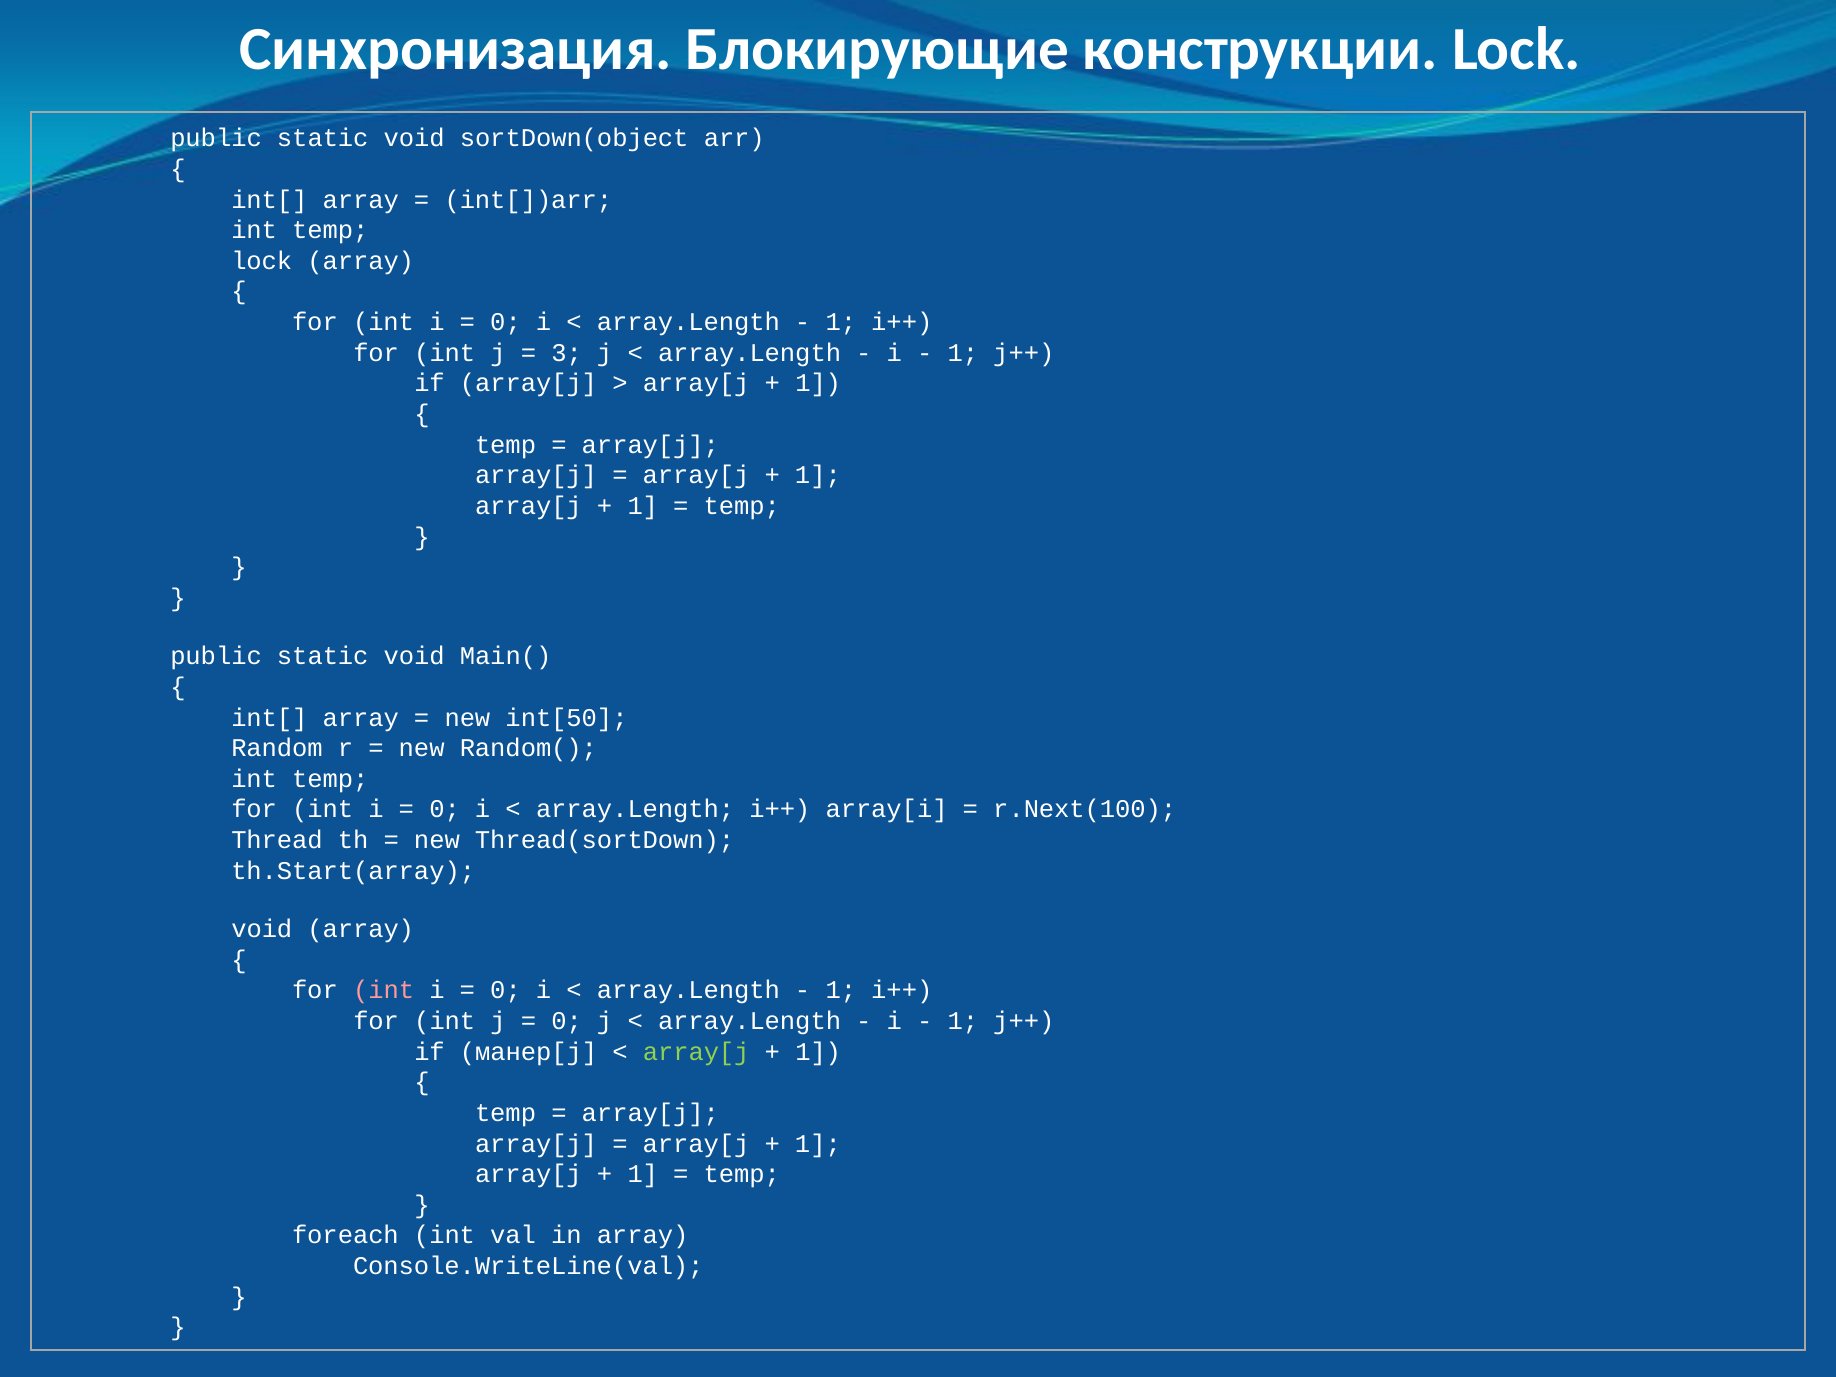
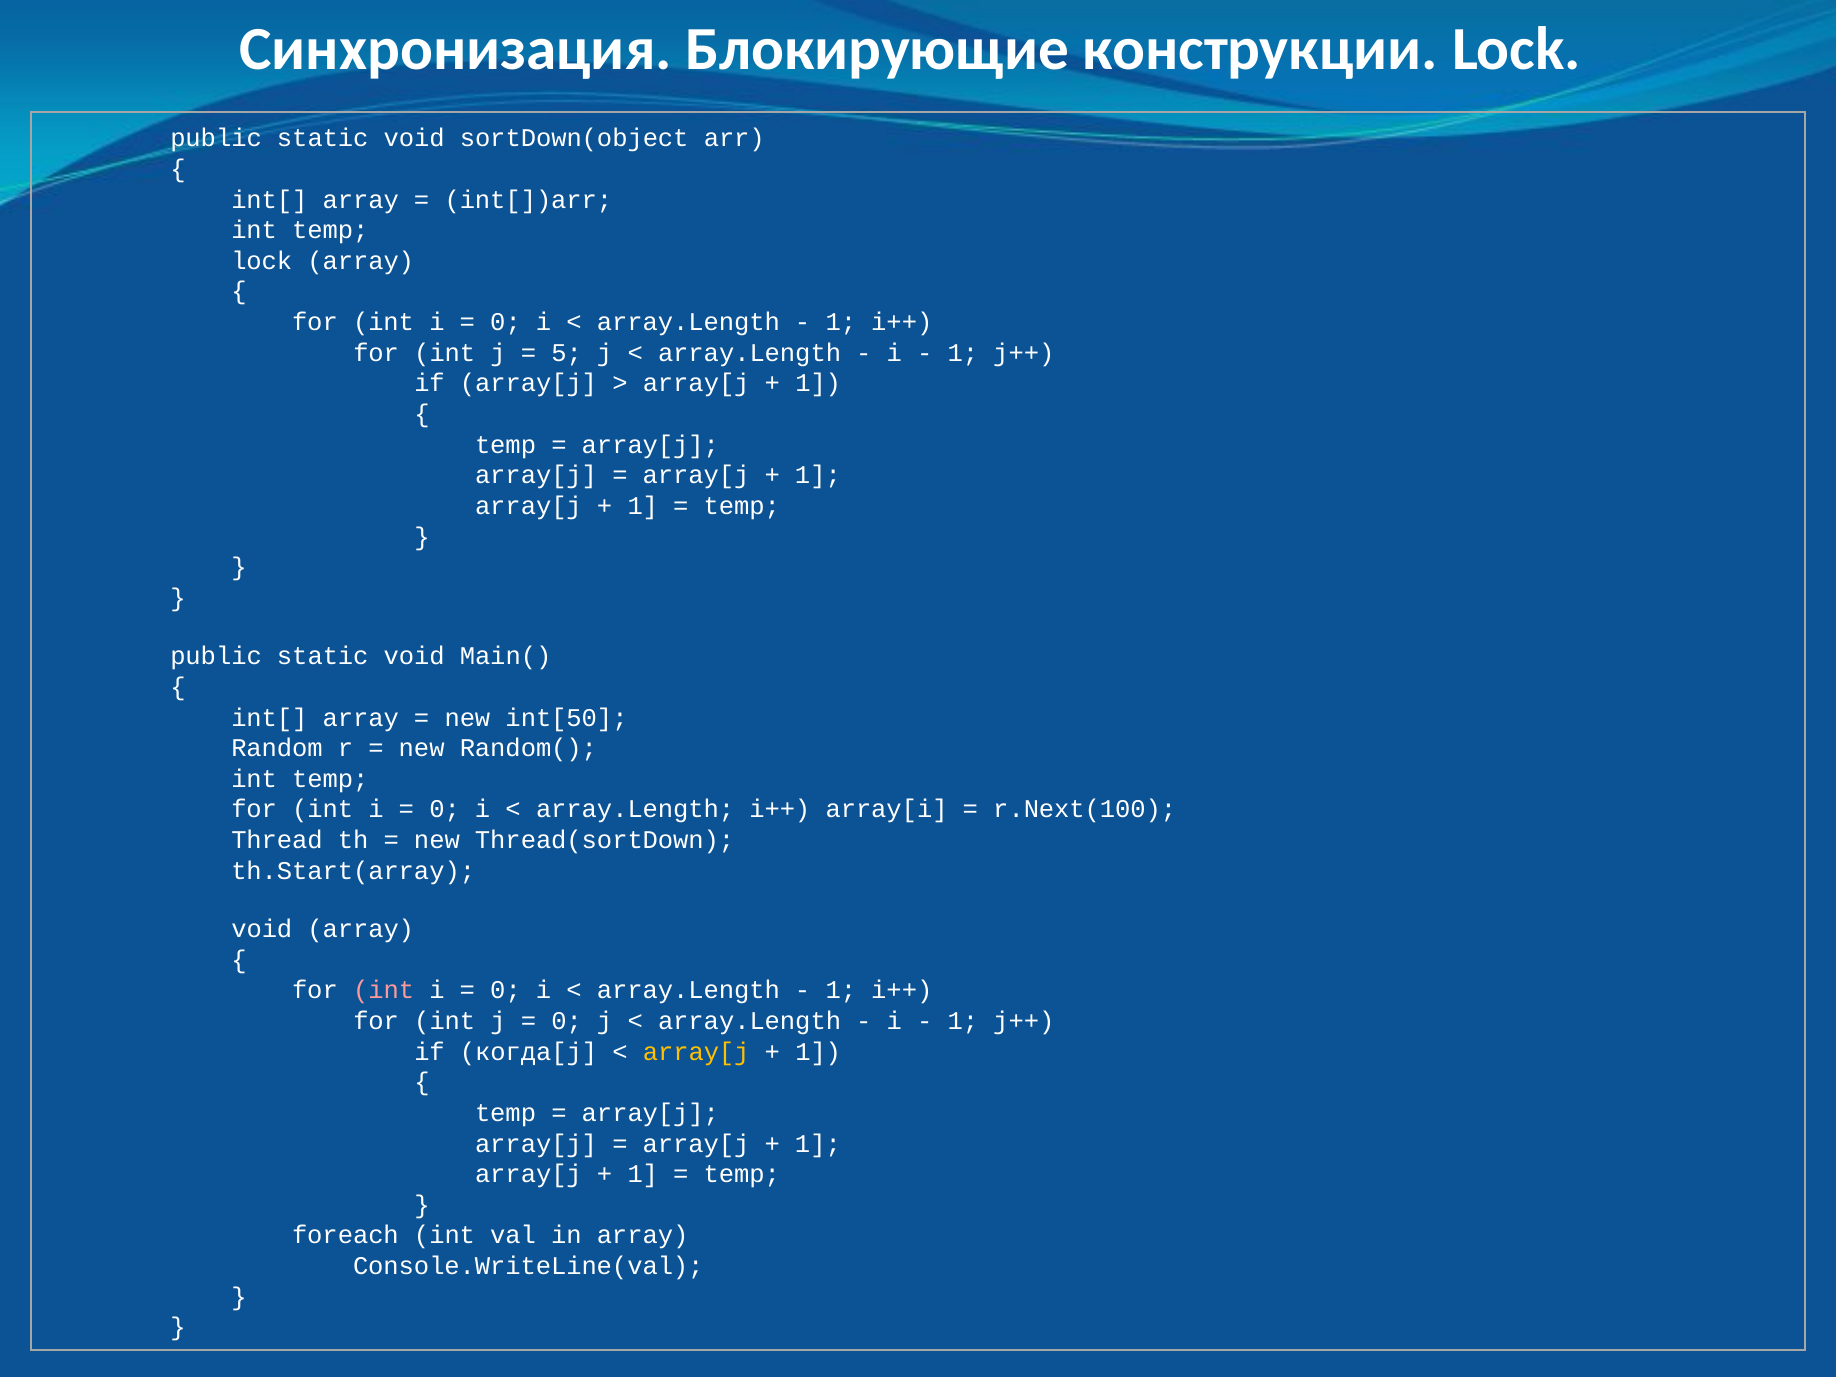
3: 3 -> 5
манер[j: манер[j -> когда[j
array[j at (696, 1052) colour: light green -> yellow
